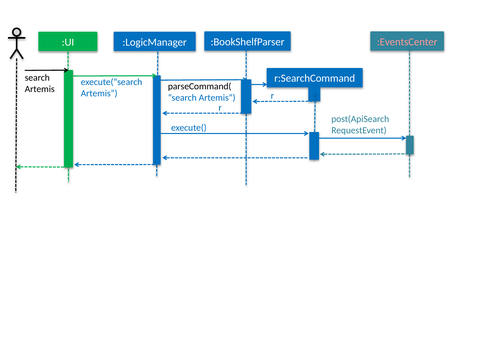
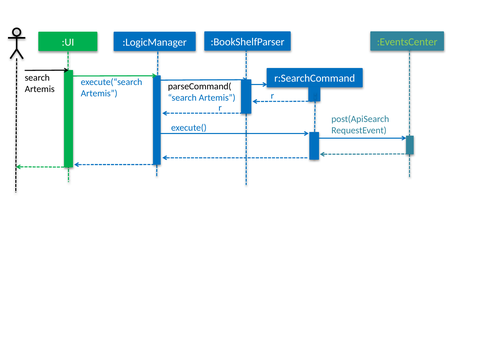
:EventsCenter colour: pink -> light green
